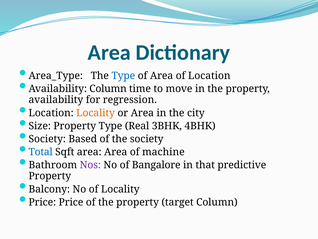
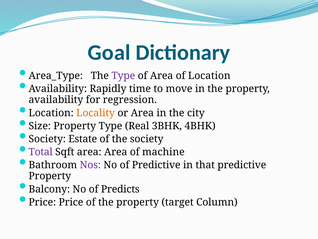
Area at (109, 53): Area -> Goal
Type at (123, 76) colour: blue -> purple
Availability Column: Column -> Rapidly
Based: Based -> Estate
Total colour: blue -> purple
of Bangalore: Bangalore -> Predictive
of Locality: Locality -> Predicts
